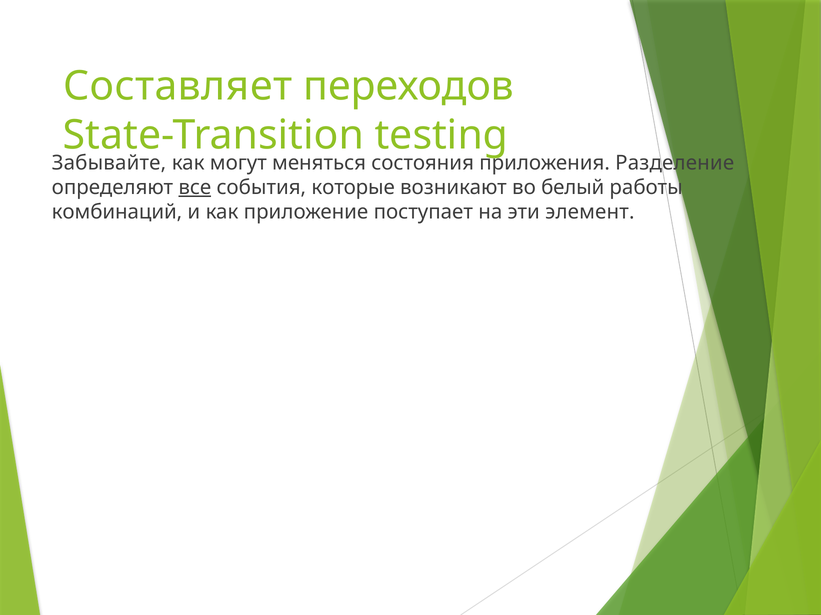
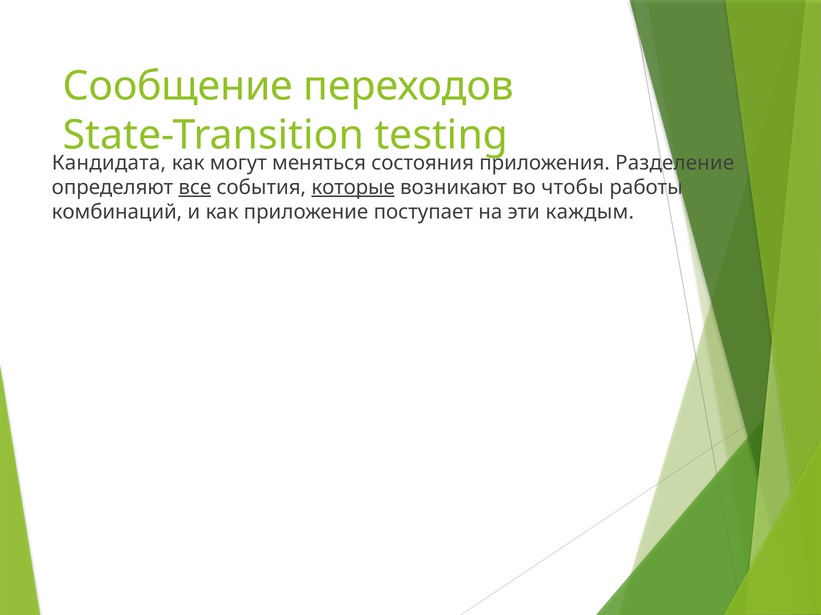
Составляет: Составляет -> Сообщение
Забывайте: Забывайте -> Кандидата
которые underline: none -> present
белый: белый -> чтобы
элемент: элемент -> каждым
